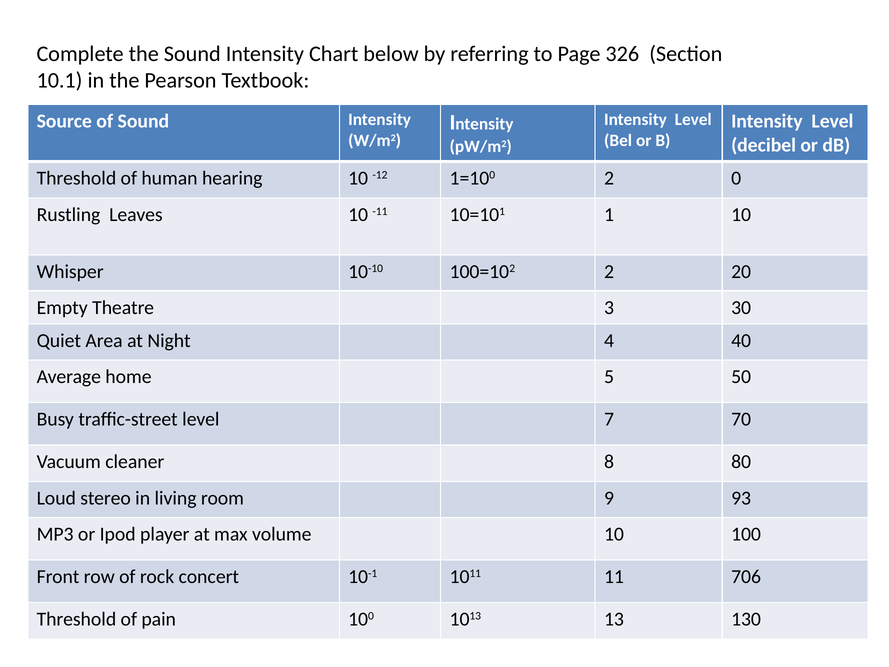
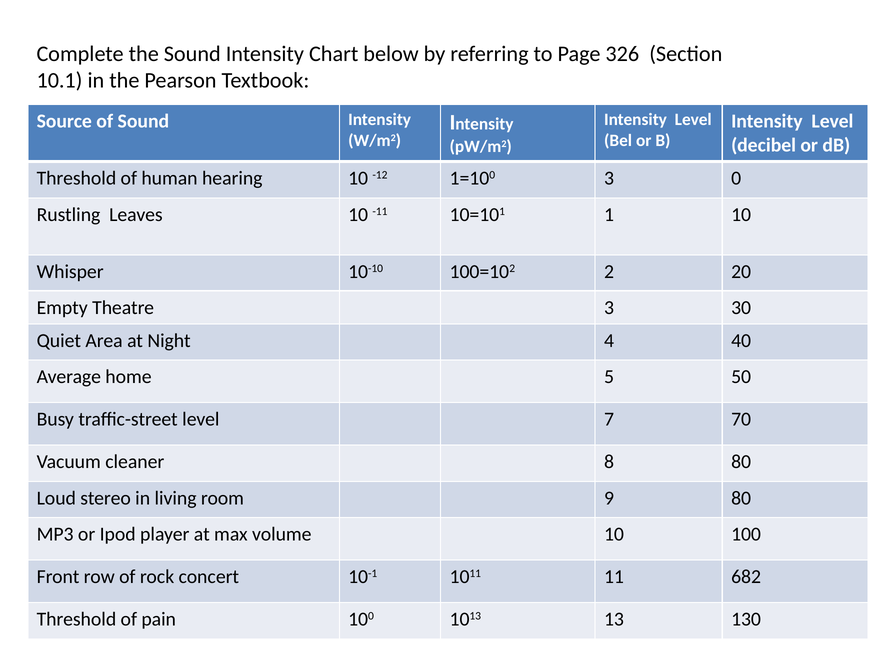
1=100 2: 2 -> 3
9 93: 93 -> 80
706: 706 -> 682
